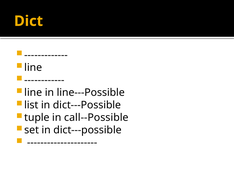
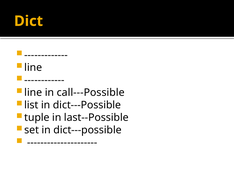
line---Possible: line---Possible -> call---Possible
call--Possible: call--Possible -> last--Possible
